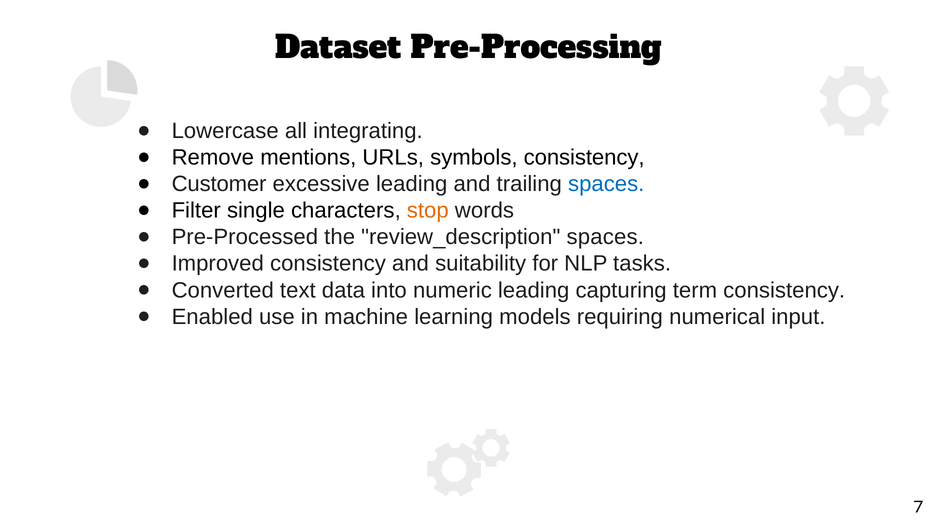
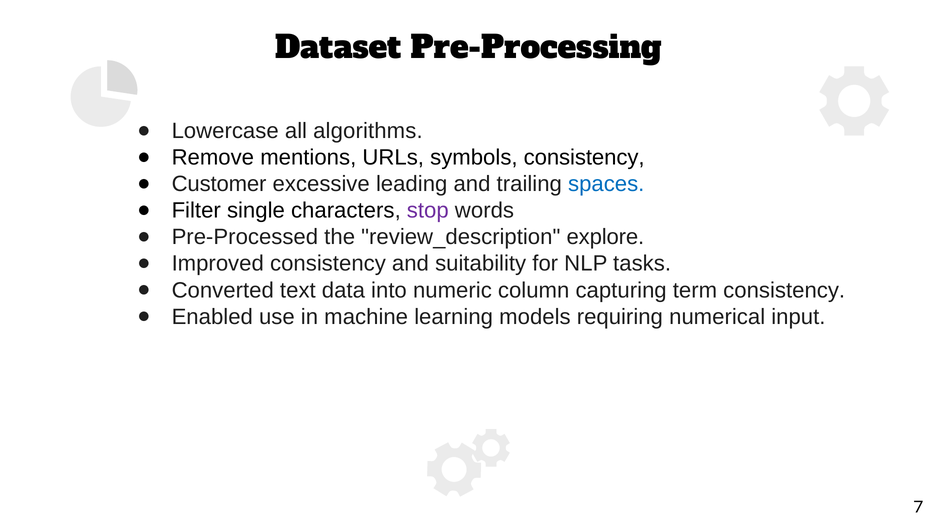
integrating: integrating -> algorithms
stop colour: orange -> purple
review_description spaces: spaces -> explore
numeric leading: leading -> column
